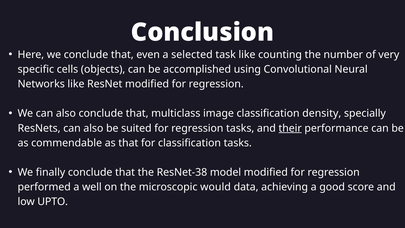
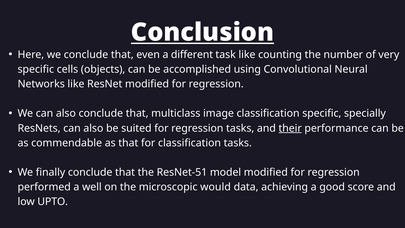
Conclusion underline: none -> present
selected: selected -> different
classification density: density -> specific
ResNet-38: ResNet-38 -> ResNet-51
